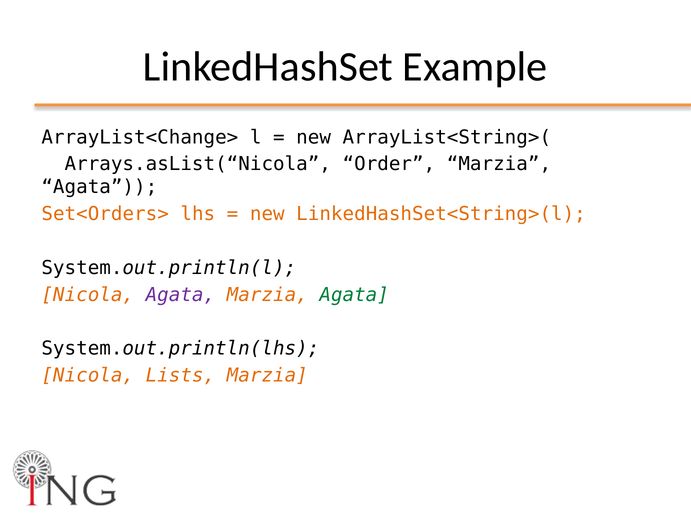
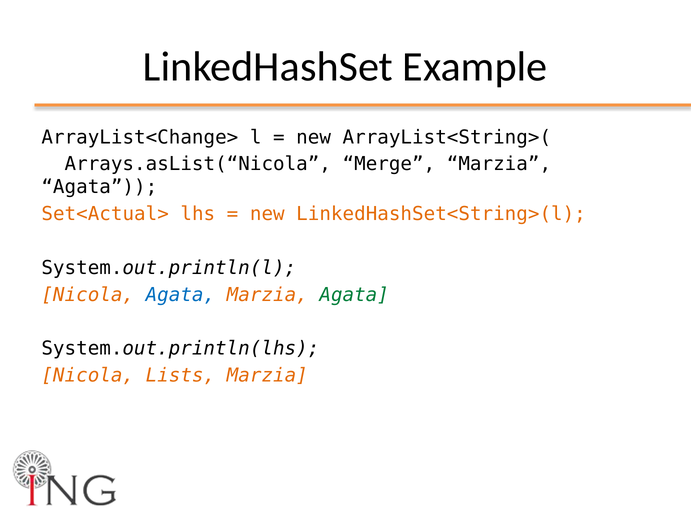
Order: Order -> Merge
Set<Orders>: Set<Orders> -> Set<Actual>
Agata at (180, 295) colour: purple -> blue
